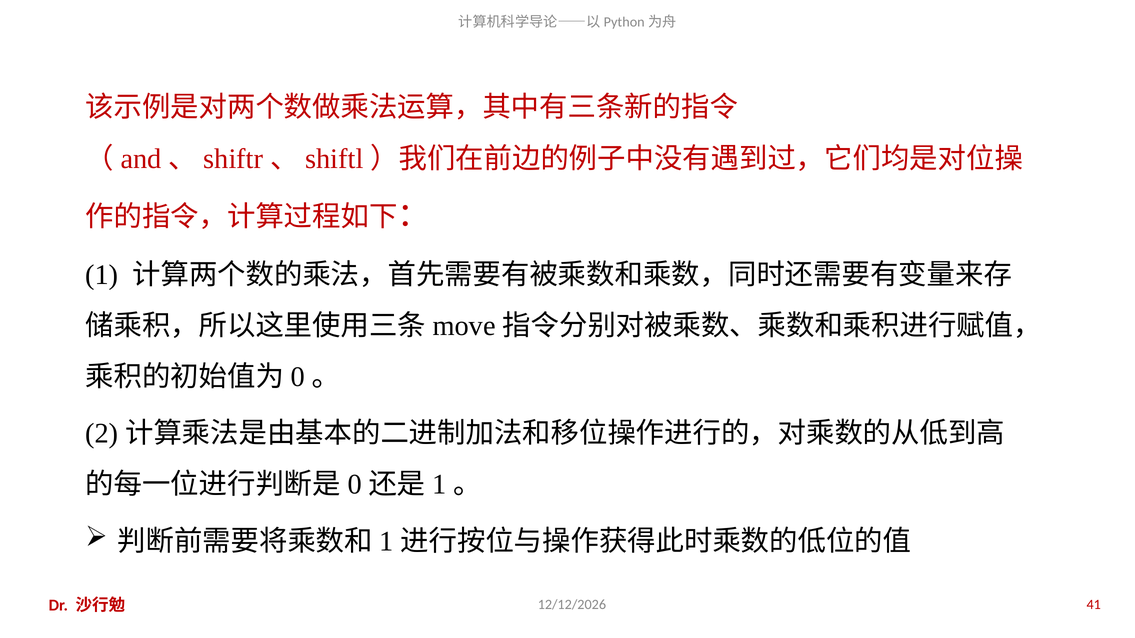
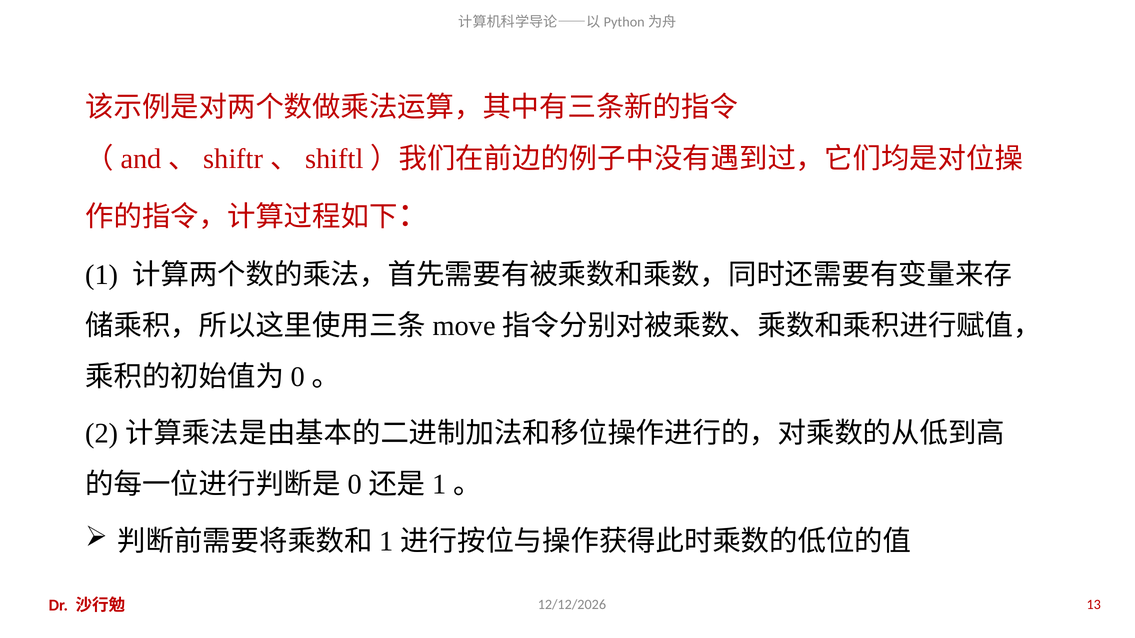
41: 41 -> 13
